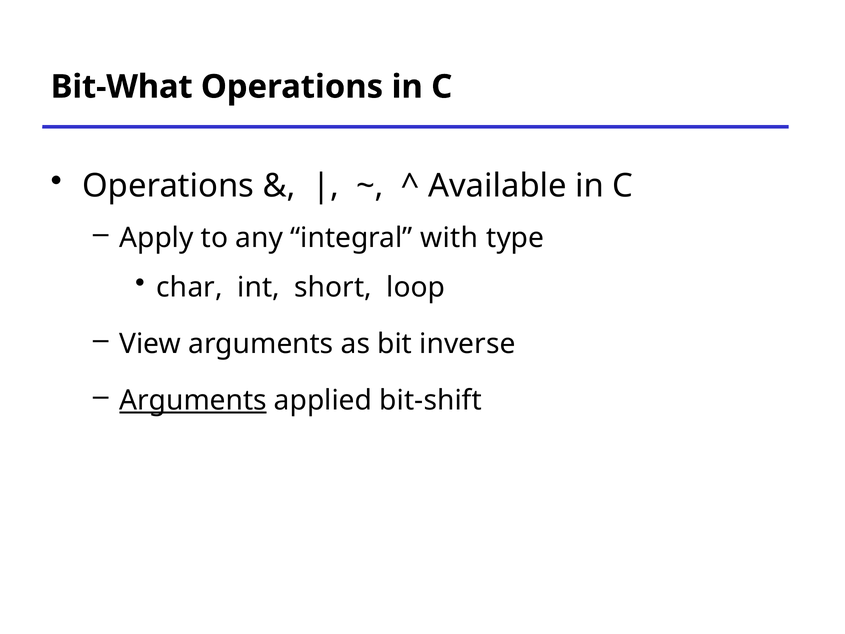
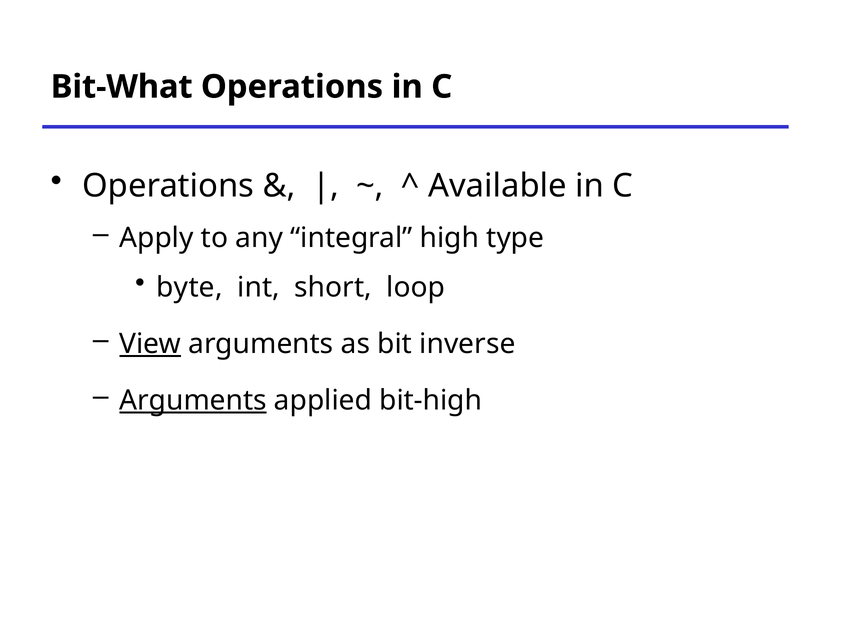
with: with -> high
char: char -> byte
View underline: none -> present
bit-shift: bit-shift -> bit-high
